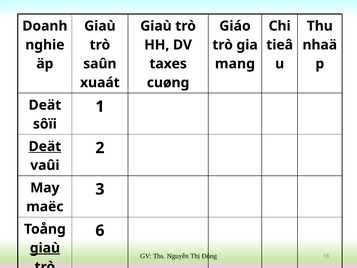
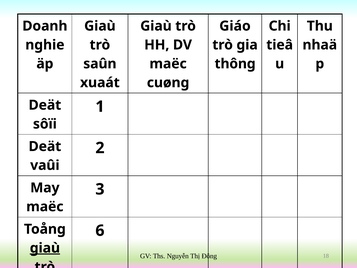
taxes at (168, 64): taxes -> maëc
mang: mang -> thông
Deät at (45, 146) underline: present -> none
